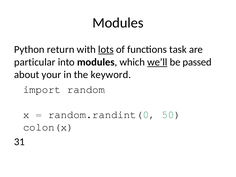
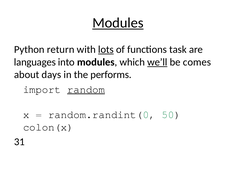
Modules at (118, 23) underline: none -> present
particular: particular -> languages
passed: passed -> comes
your: your -> days
keyword: keyword -> performs
random underline: none -> present
